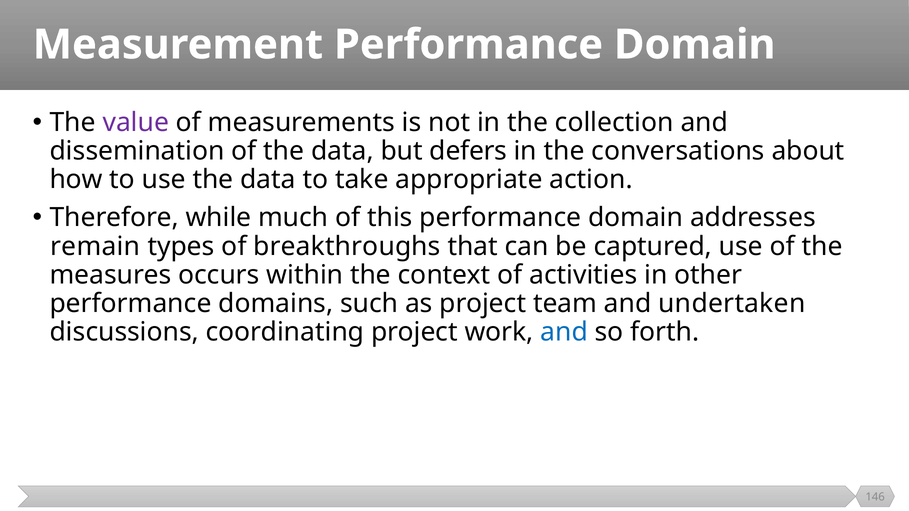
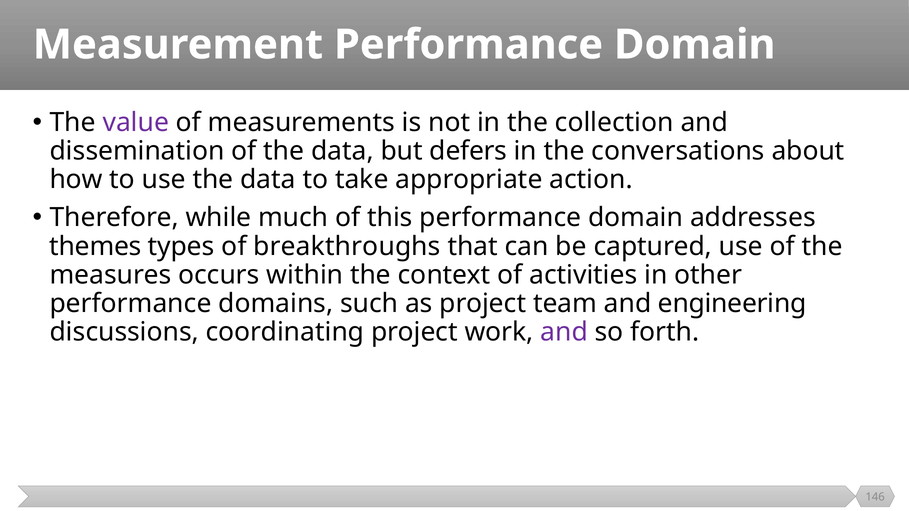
remain: remain -> themes
undertaken: undertaken -> engineering
and at (564, 332) colour: blue -> purple
